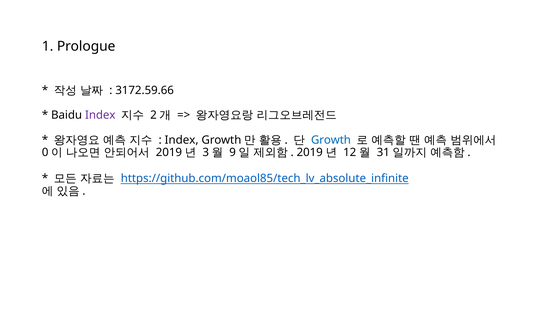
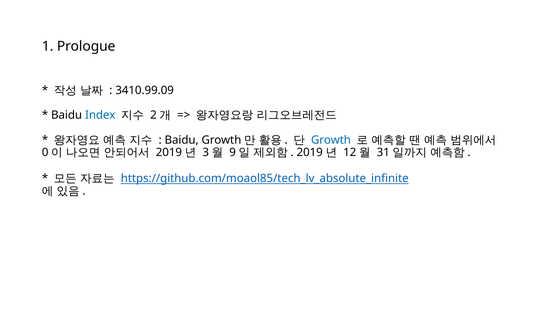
3172.59.66: 3172.59.66 -> 3410.99.09
Index at (100, 115) colour: purple -> blue
Index at (182, 140): Index -> Baidu
